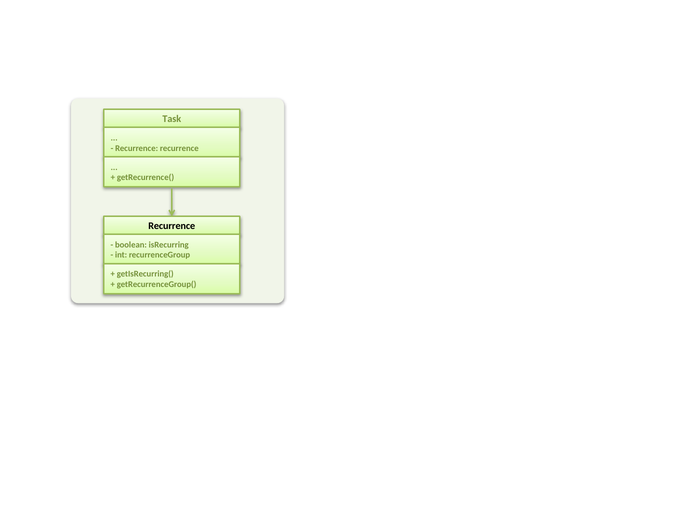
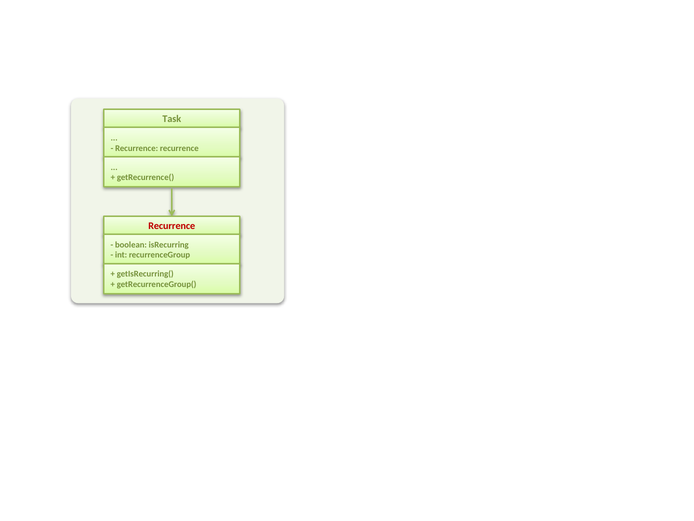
Recurrence at (172, 226) colour: black -> red
